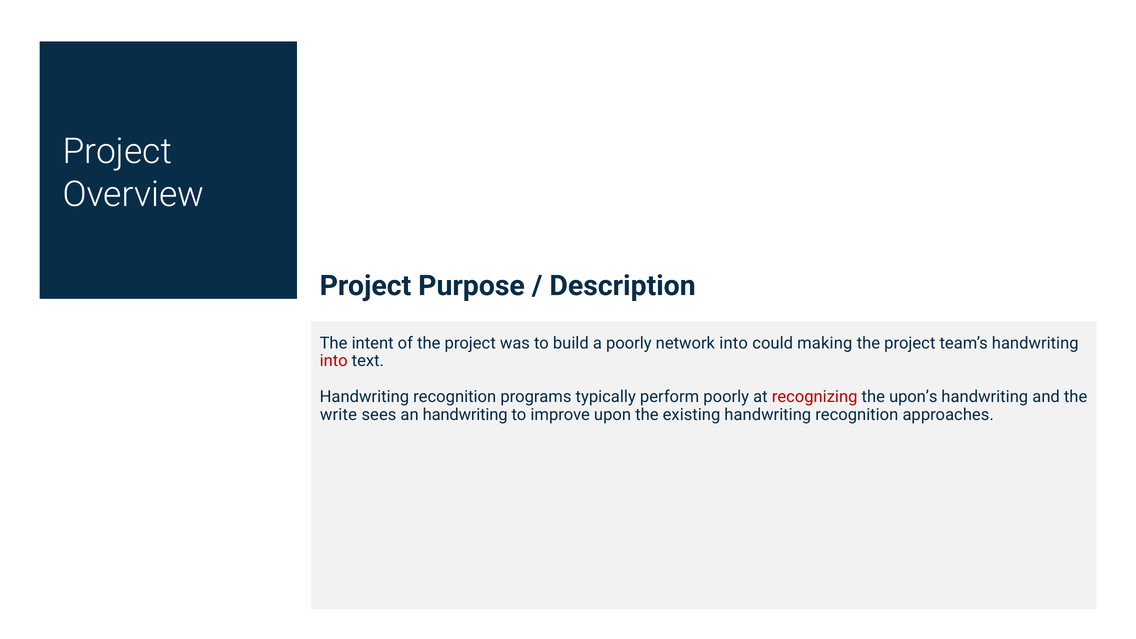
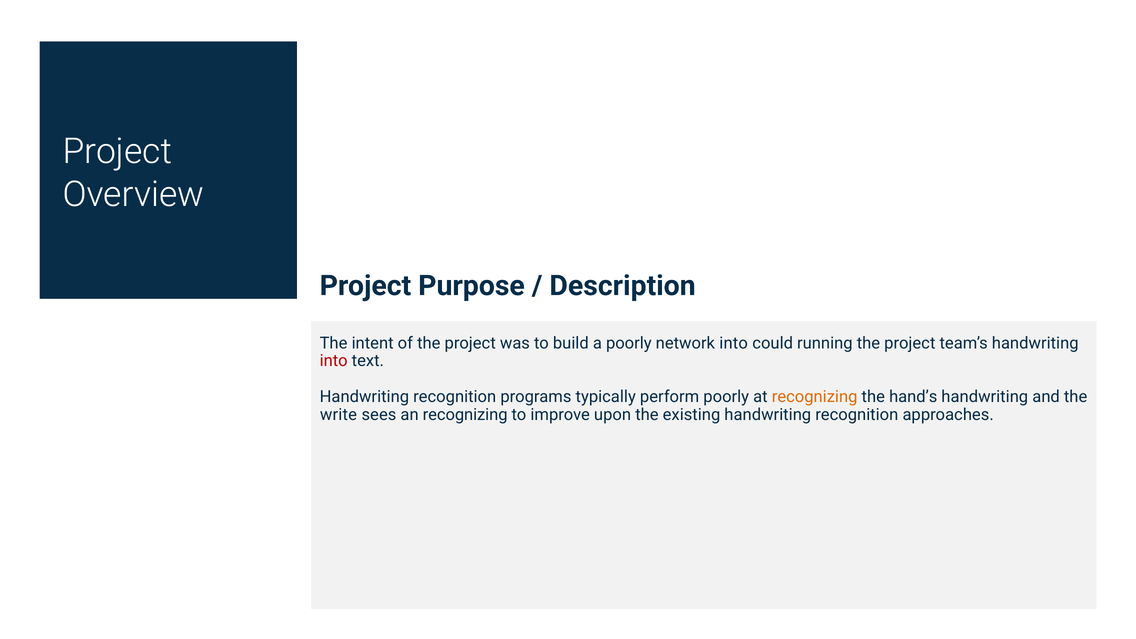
making: making -> running
recognizing at (815, 397) colour: red -> orange
upon’s: upon’s -> hand’s
an handwriting: handwriting -> recognizing
